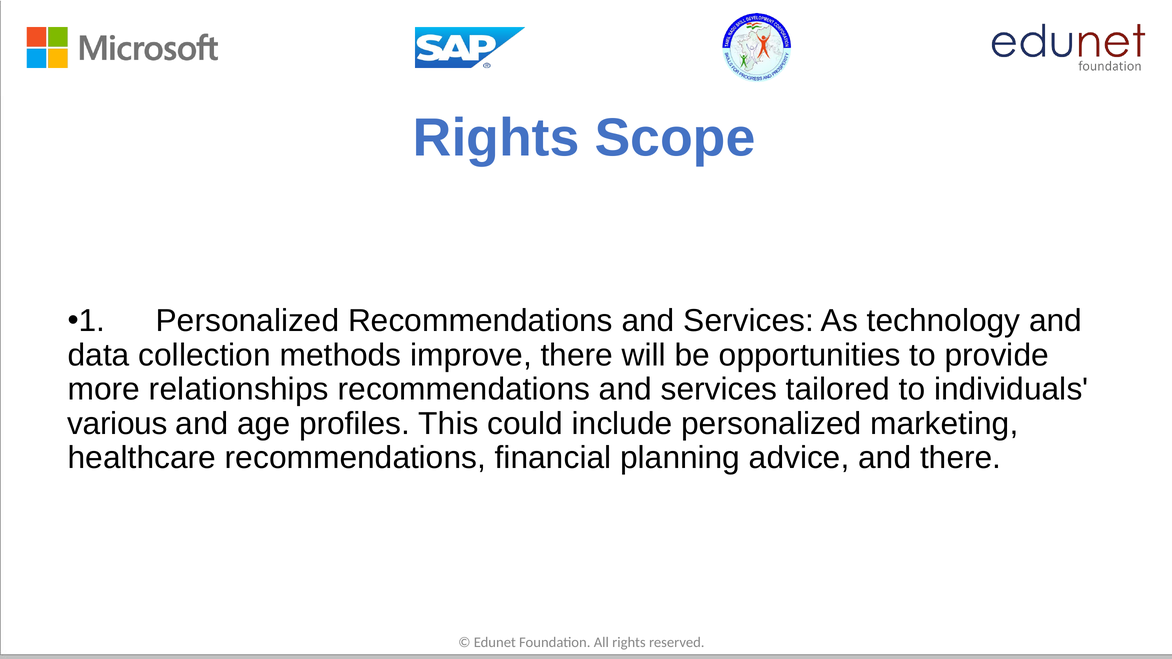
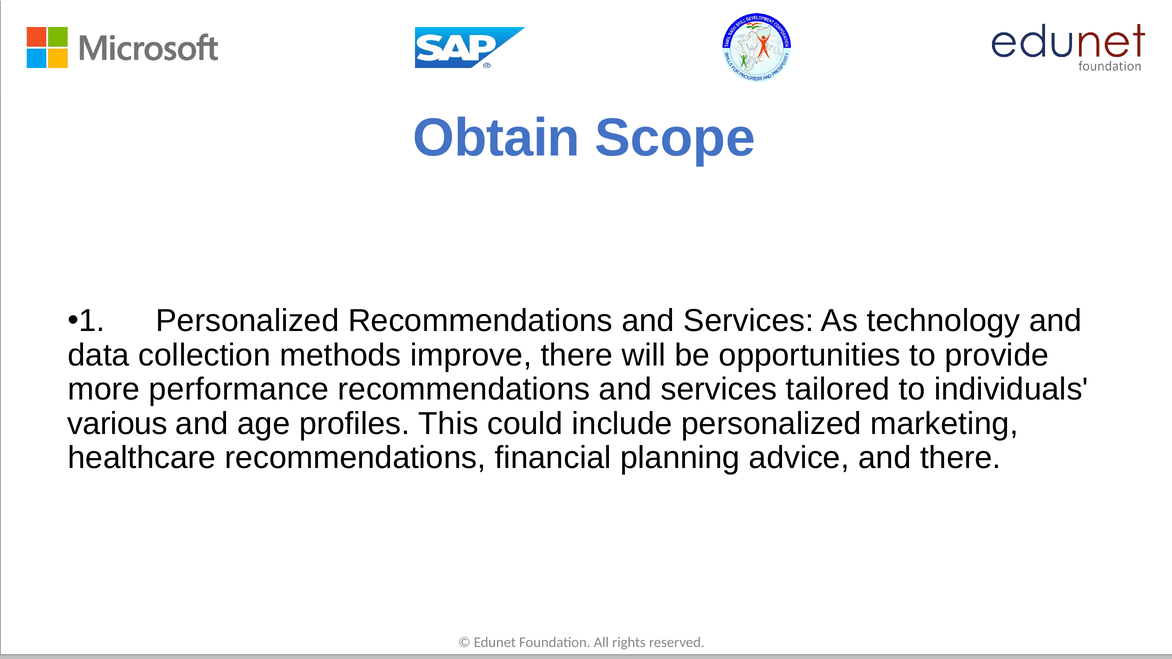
Rights at (496, 138): Rights -> Obtain
relationships: relationships -> performance
